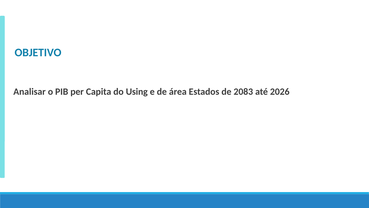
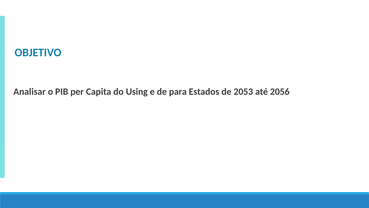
área: área -> para
2083: 2083 -> 2053
2026: 2026 -> 2056
